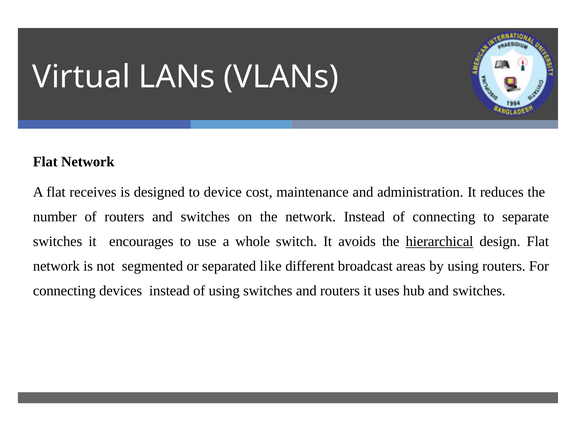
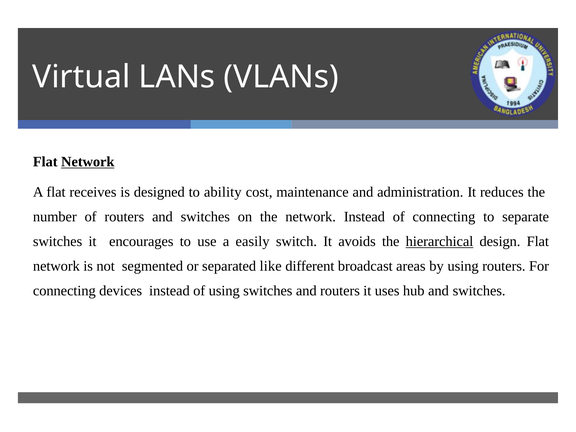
Network at (88, 162) underline: none -> present
device: device -> ability
whole: whole -> easily
